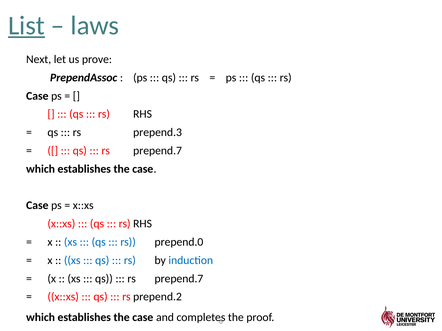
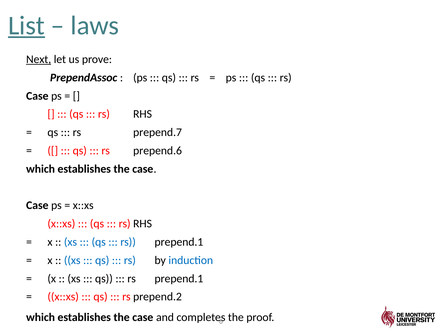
Next underline: none -> present
prepend.3: prepend.3 -> prepend.7
prepend.7 at (158, 151): prepend.7 -> prepend.6
prepend.0 at (179, 242): prepend.0 -> prepend.1
prepend.7 at (179, 279): prepend.7 -> prepend.1
